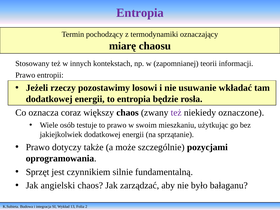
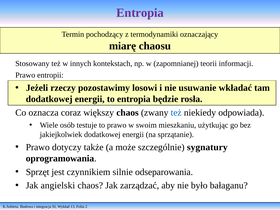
też at (176, 113) colour: purple -> blue
oznaczone: oznaczone -> odpowiada
pozycjami: pozycjami -> sygnatury
fundamentalną: fundamentalną -> odseparowania
